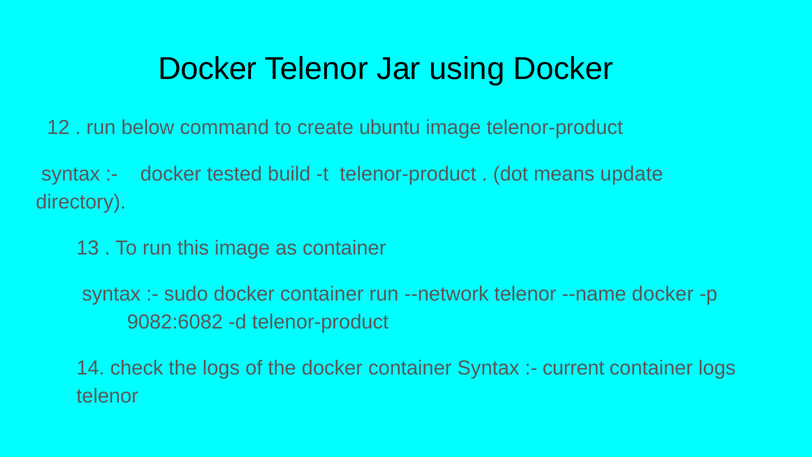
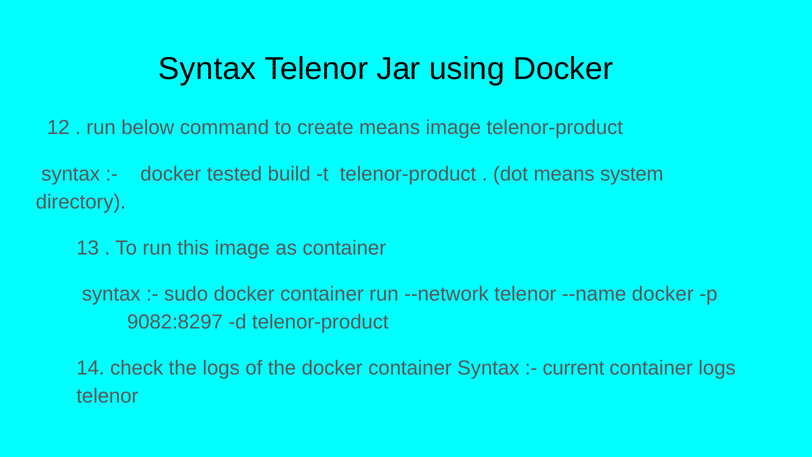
Docker at (208, 69): Docker -> Syntax
create ubuntu: ubuntu -> means
update: update -> system
9082:6082: 9082:6082 -> 9082:8297
